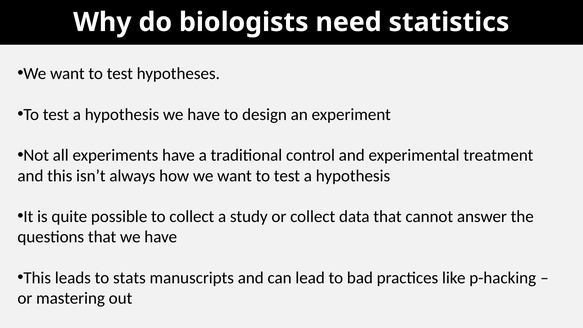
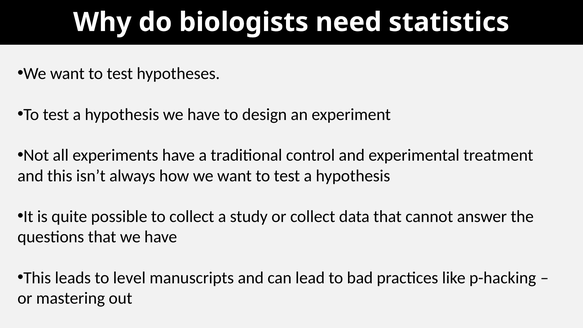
stats: stats -> level
